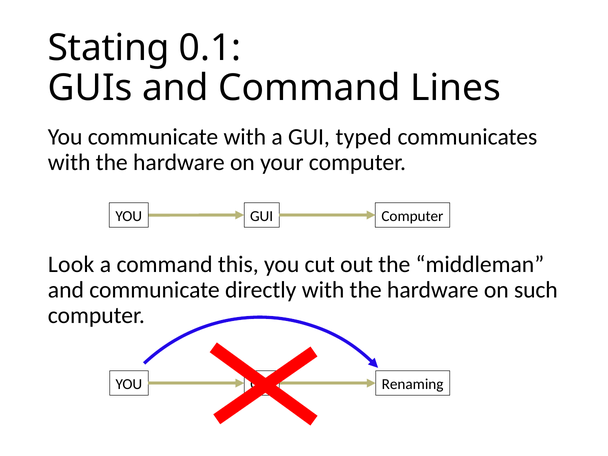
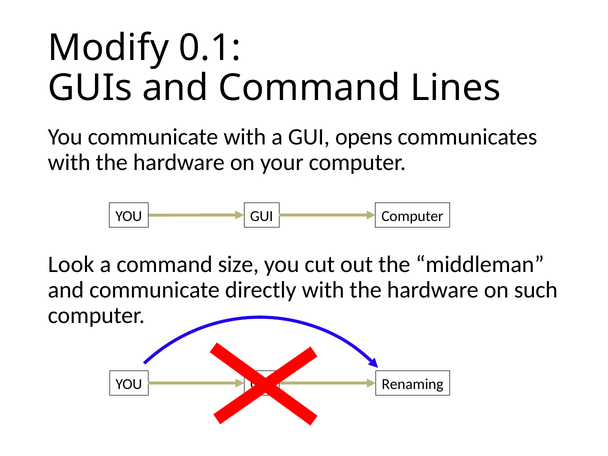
Stating: Stating -> Modify
typed: typed -> opens
this: this -> size
